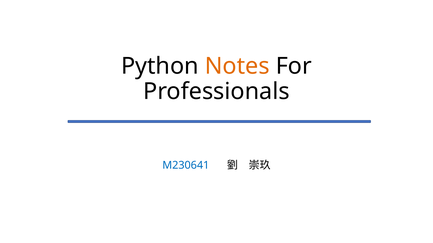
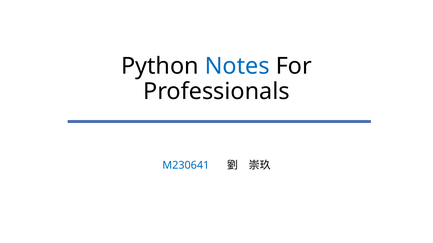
Notes colour: orange -> blue
